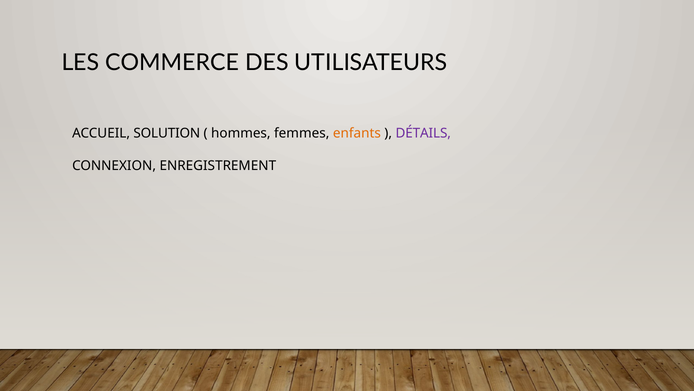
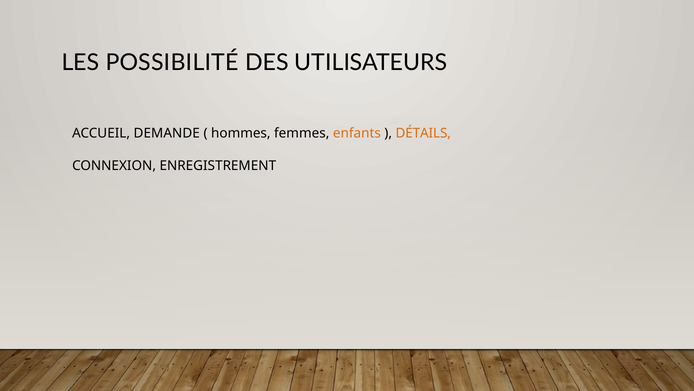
COMMERCE: COMMERCE -> POSSIBILITÉ
SOLUTION: SOLUTION -> DEMANDE
DÉTAILS colour: purple -> orange
